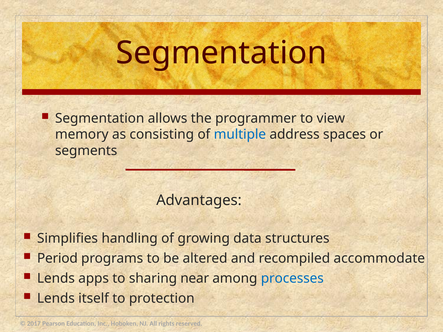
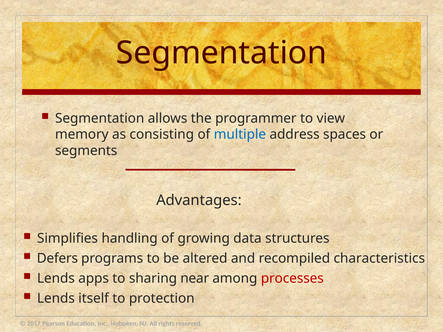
Period: Period -> Defers
accommodate: accommodate -> characteristics
processes colour: blue -> red
